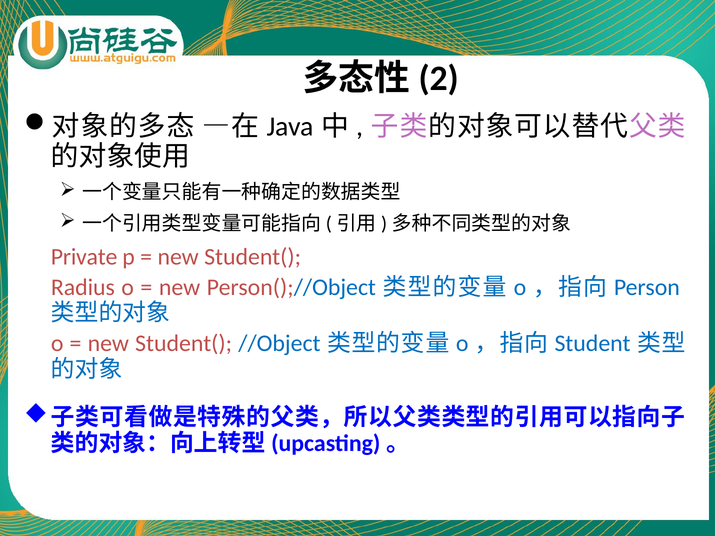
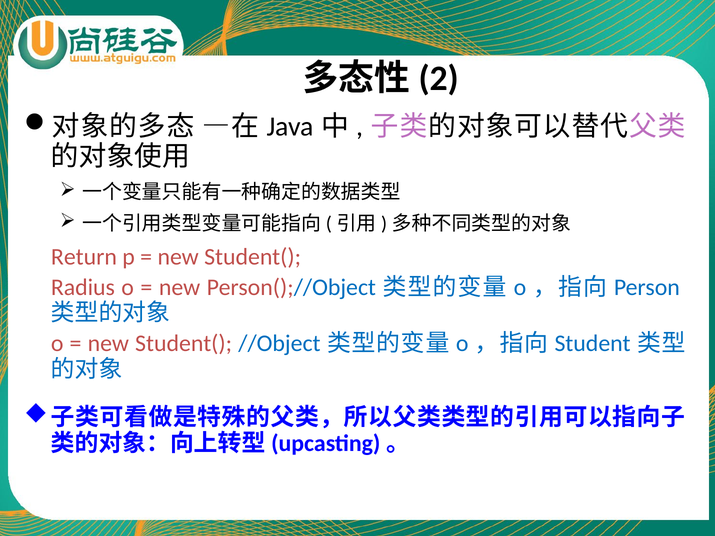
Private: Private -> Return
